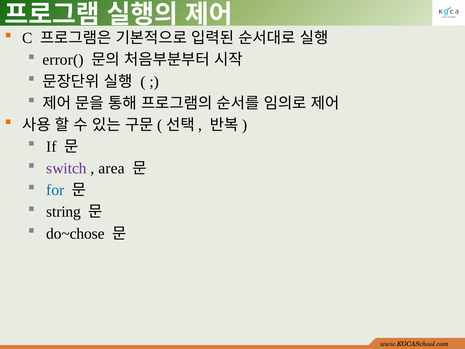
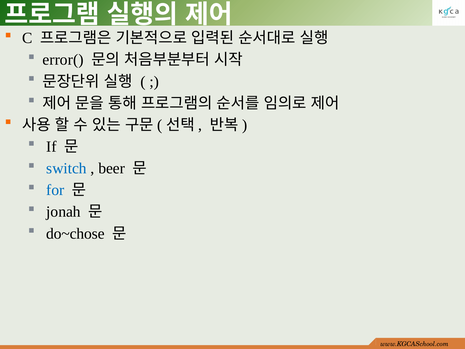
switch colour: purple -> blue
area: area -> beer
string: string -> jonah
